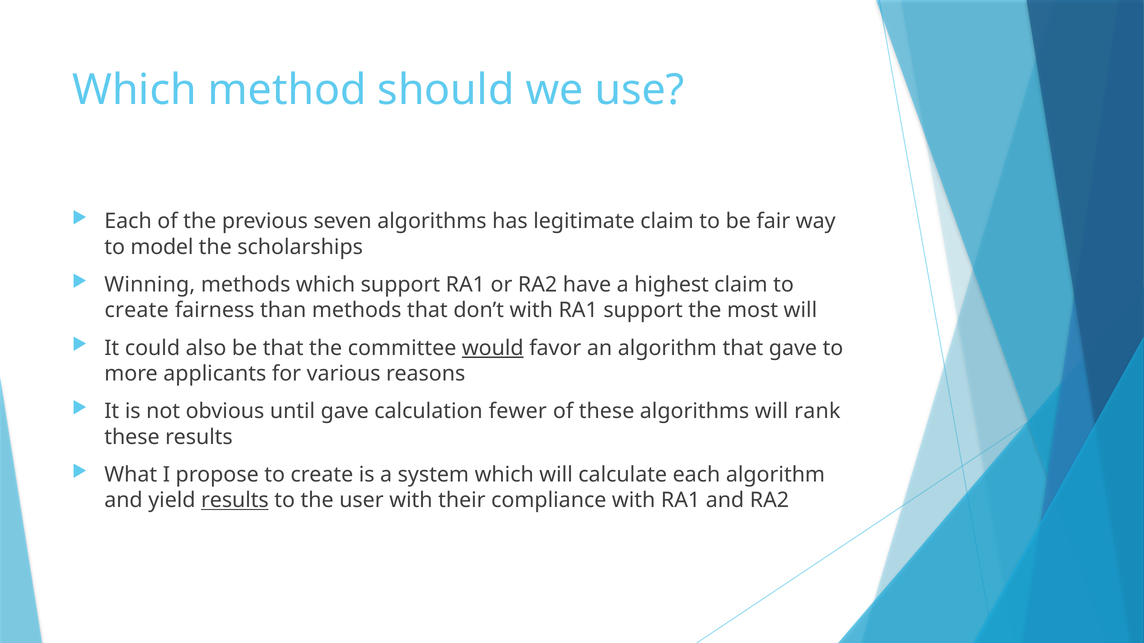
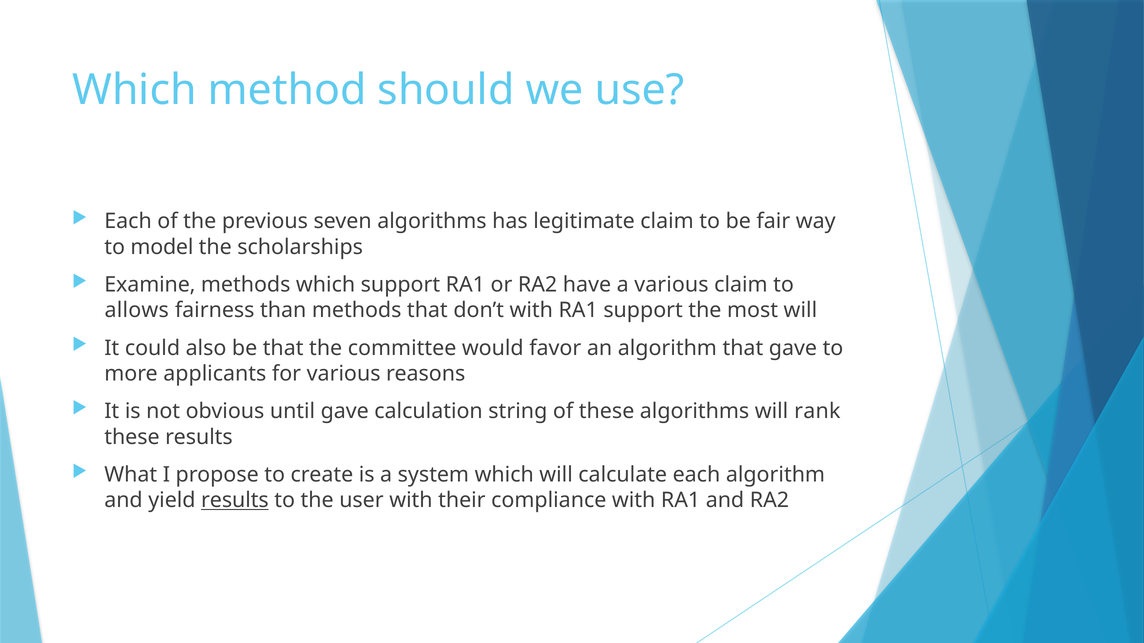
Winning: Winning -> Examine
a highest: highest -> various
create at (137, 311): create -> allows
would underline: present -> none
fewer: fewer -> string
